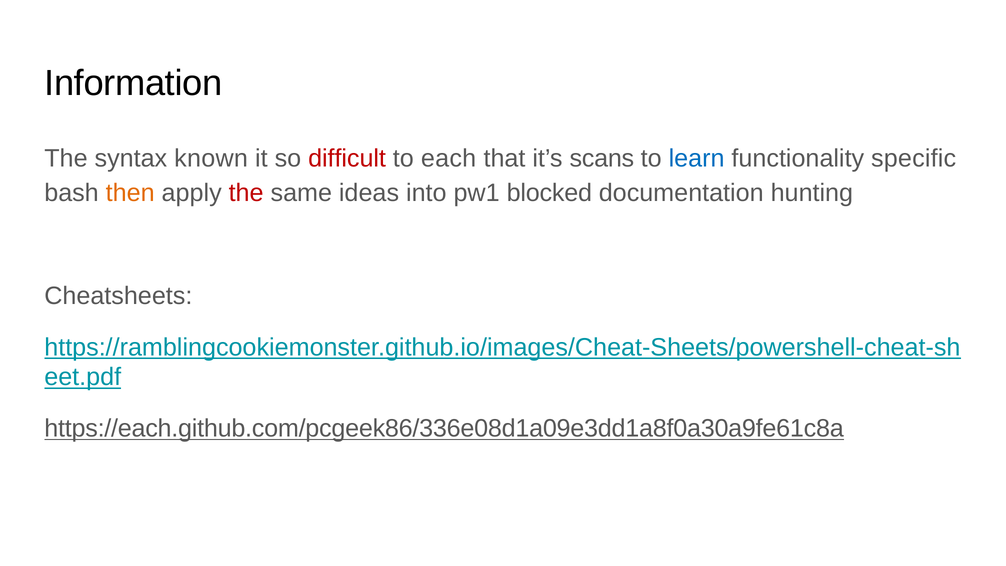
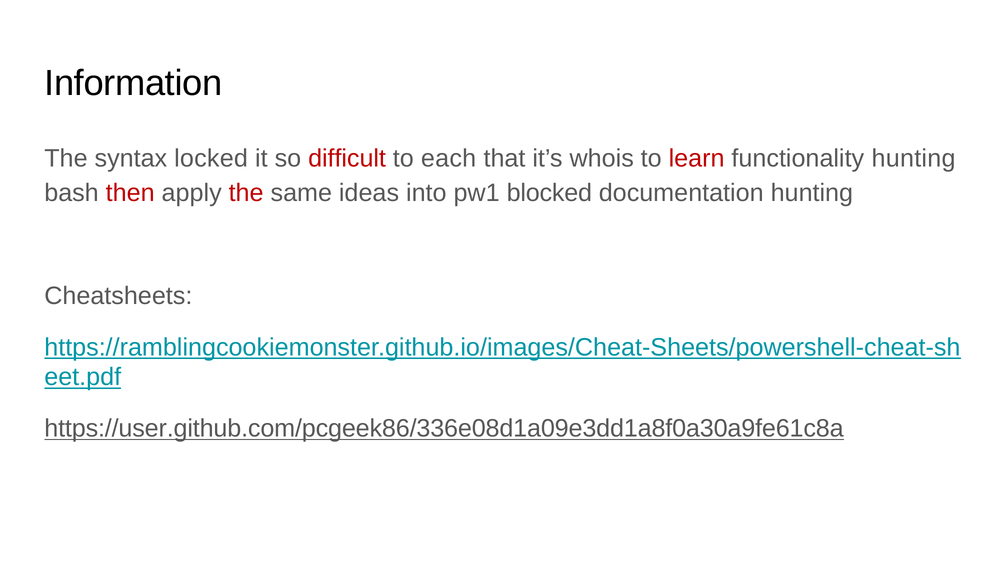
known: known -> locked
scans: scans -> whois
learn colour: blue -> red
functionality specific: specific -> hunting
then colour: orange -> red
https://each.github.com/pcgeek86/336e08d1a09e3dd1a8f0a30a9fe61c8a: https://each.github.com/pcgeek86/336e08d1a09e3dd1a8f0a30a9fe61c8a -> https://user.github.com/pcgeek86/336e08d1a09e3dd1a8f0a30a9fe61c8a
